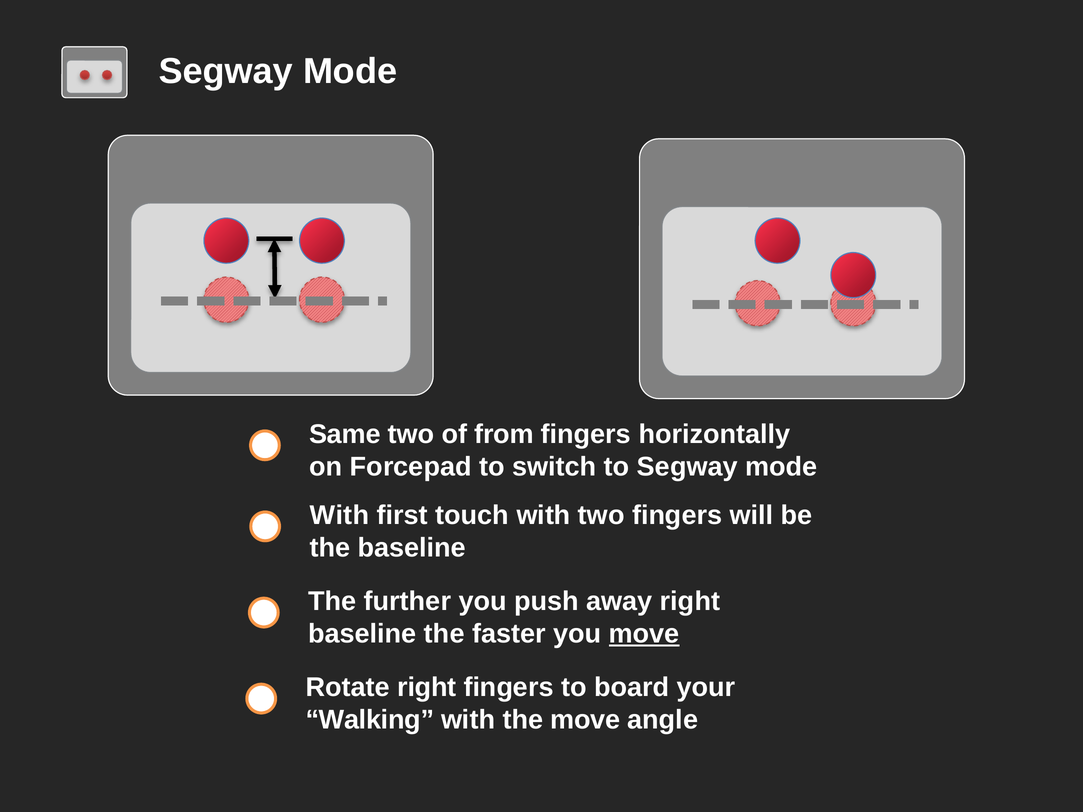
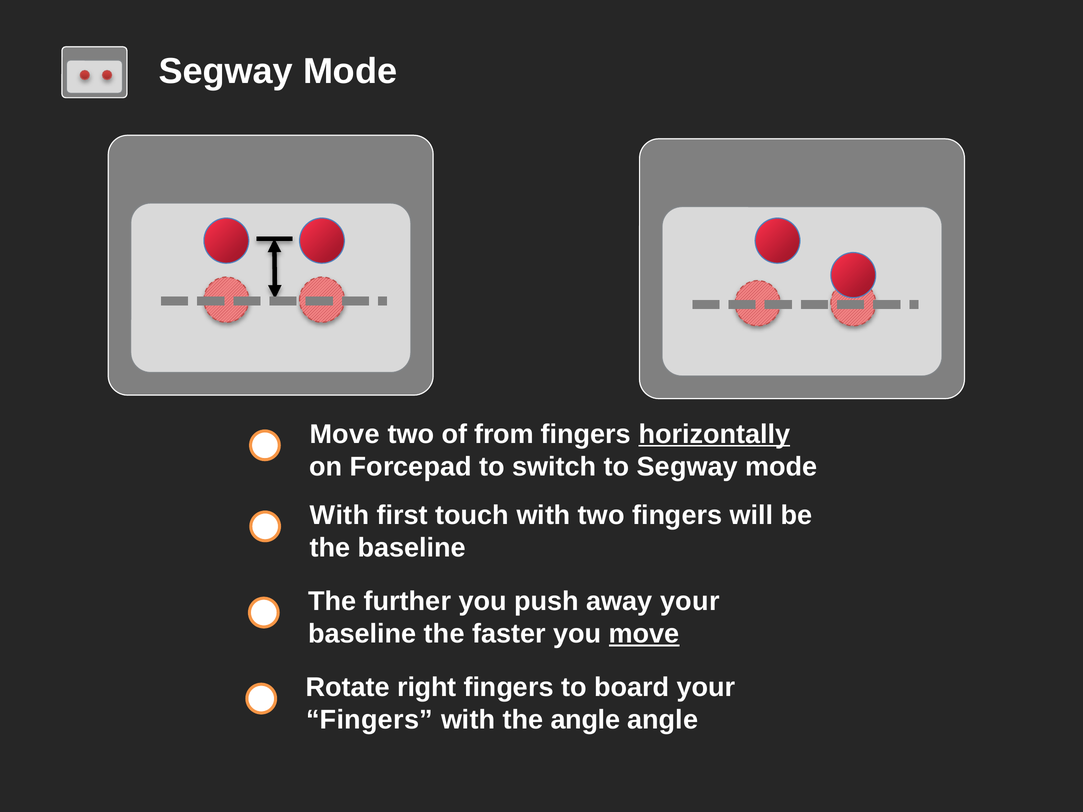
Same at (345, 434): Same -> Move
horizontally underline: none -> present
away right: right -> your
Walking at (370, 720): Walking -> Fingers
the move: move -> angle
